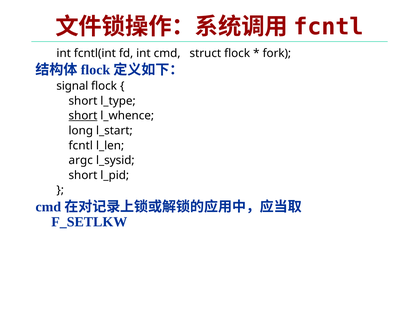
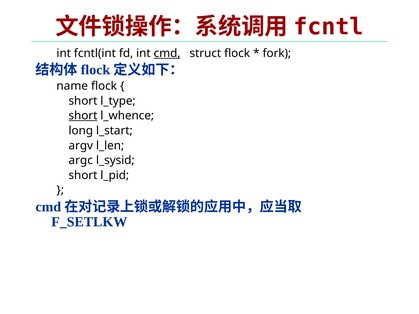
cmd underline: none -> present
signal: signal -> name
fcntl at (81, 146): fcntl -> argv
